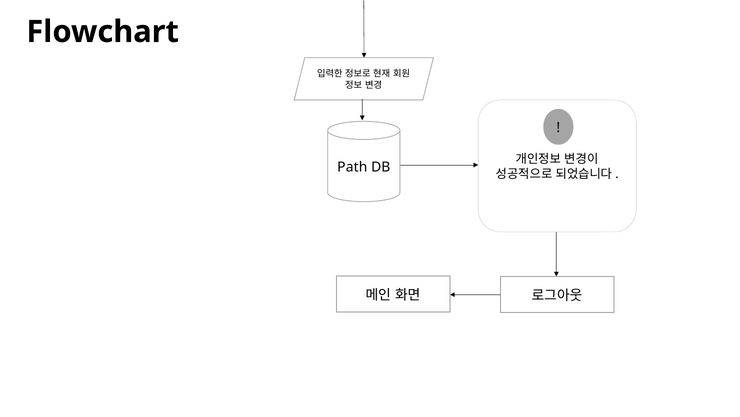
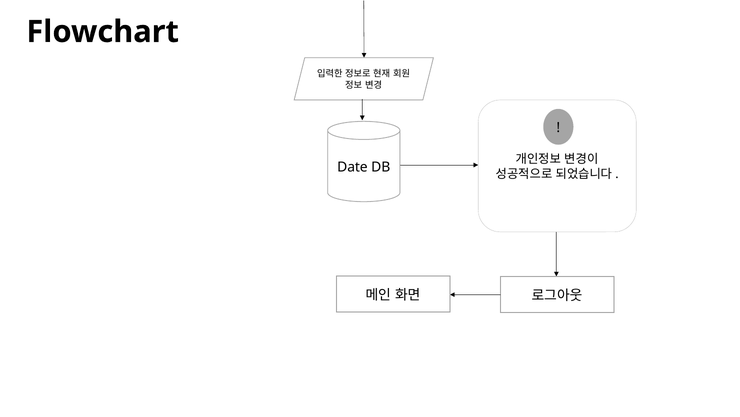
Path: Path -> Date
